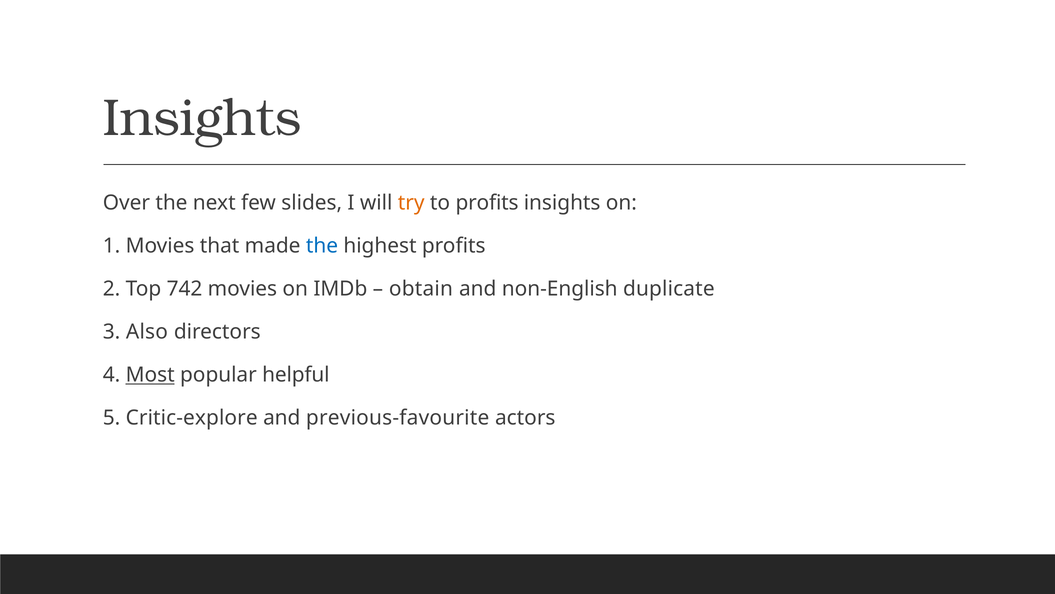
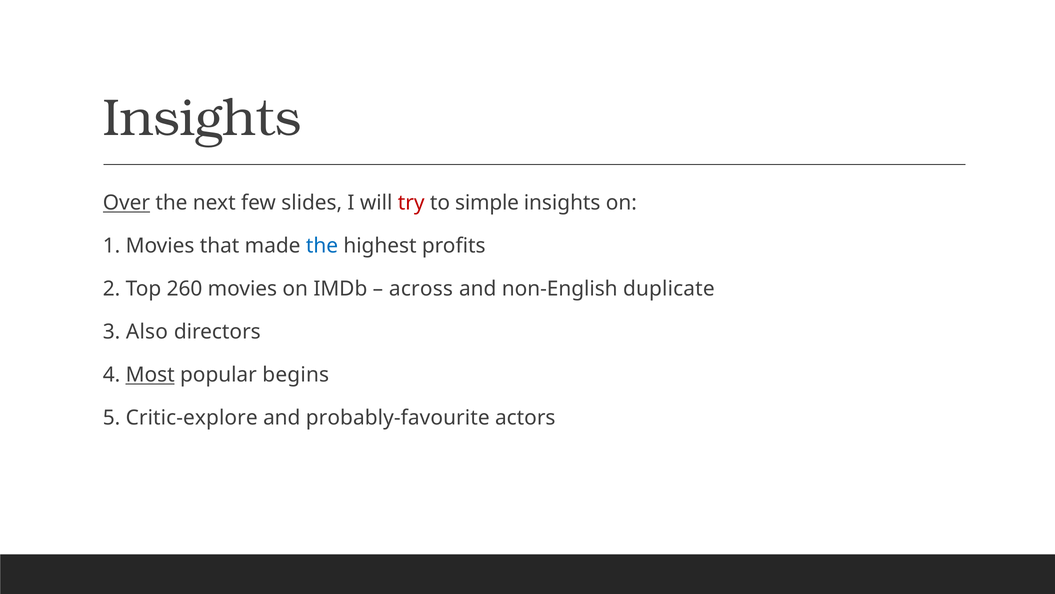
Over underline: none -> present
try colour: orange -> red
to profits: profits -> simple
742: 742 -> 260
obtain: obtain -> across
helpful: helpful -> begins
previous-favourite: previous-favourite -> probably-favourite
